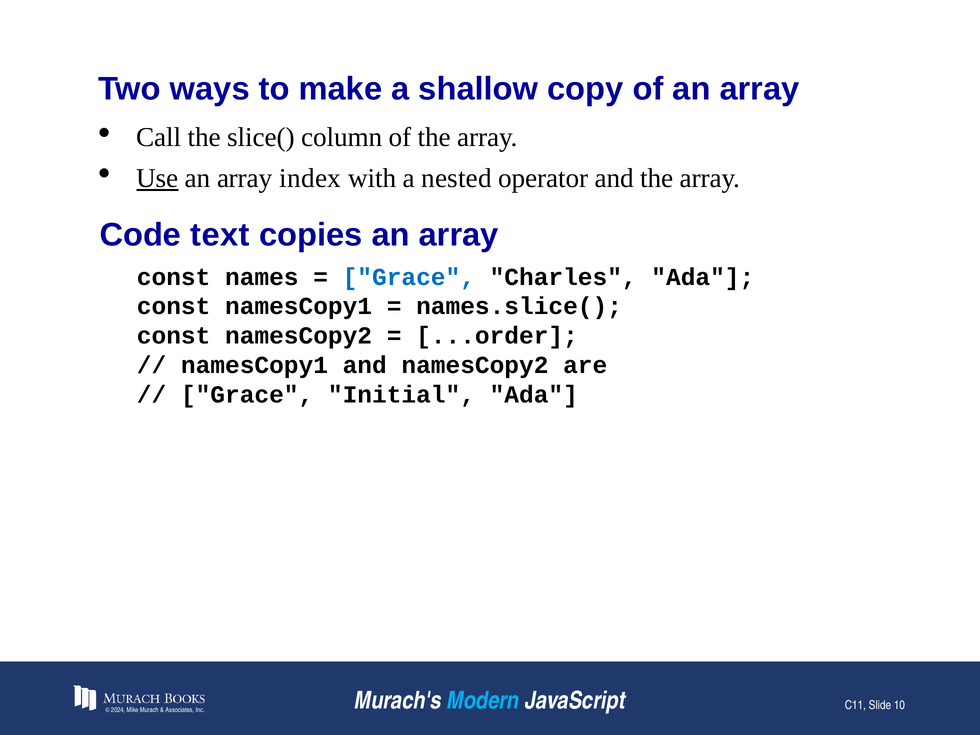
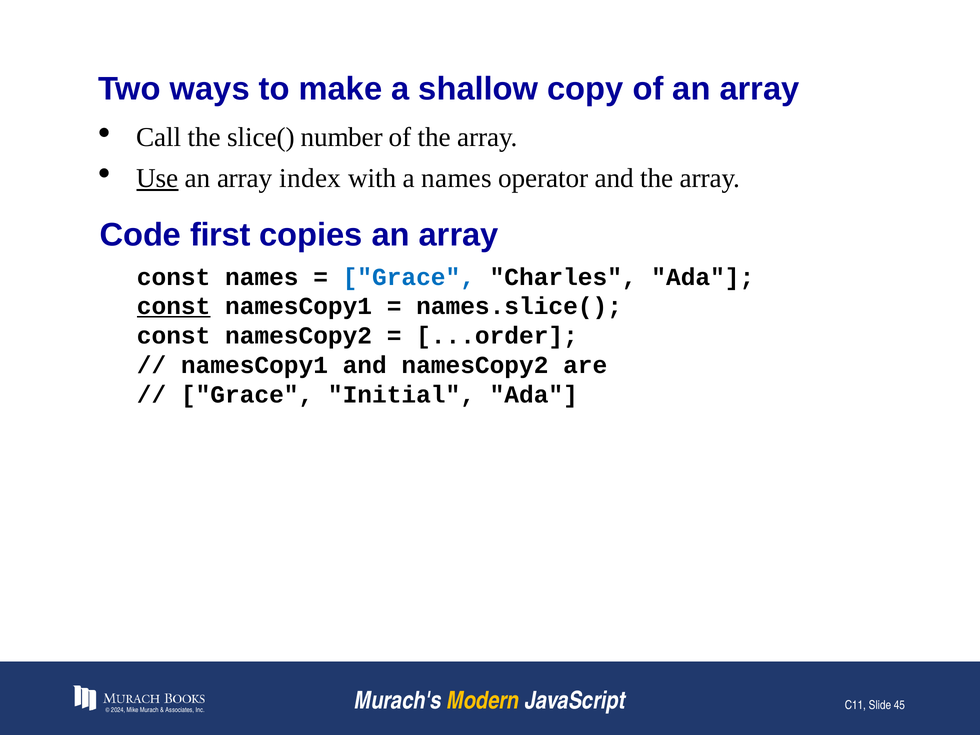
column: column -> number
a nested: nested -> names
text: text -> first
const at (174, 306) underline: none -> present
Modern colour: light blue -> yellow
10: 10 -> 45
